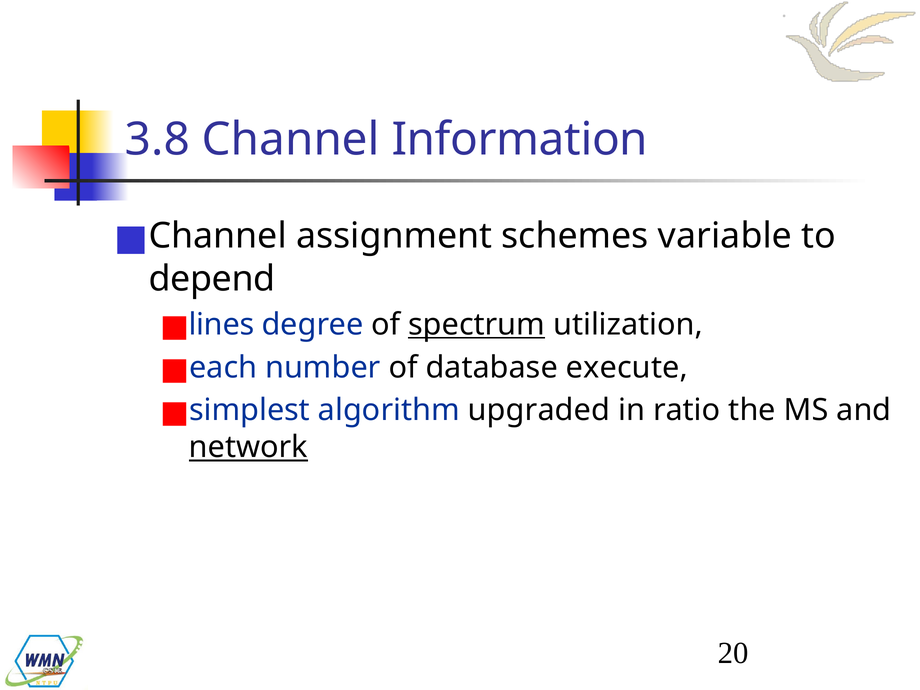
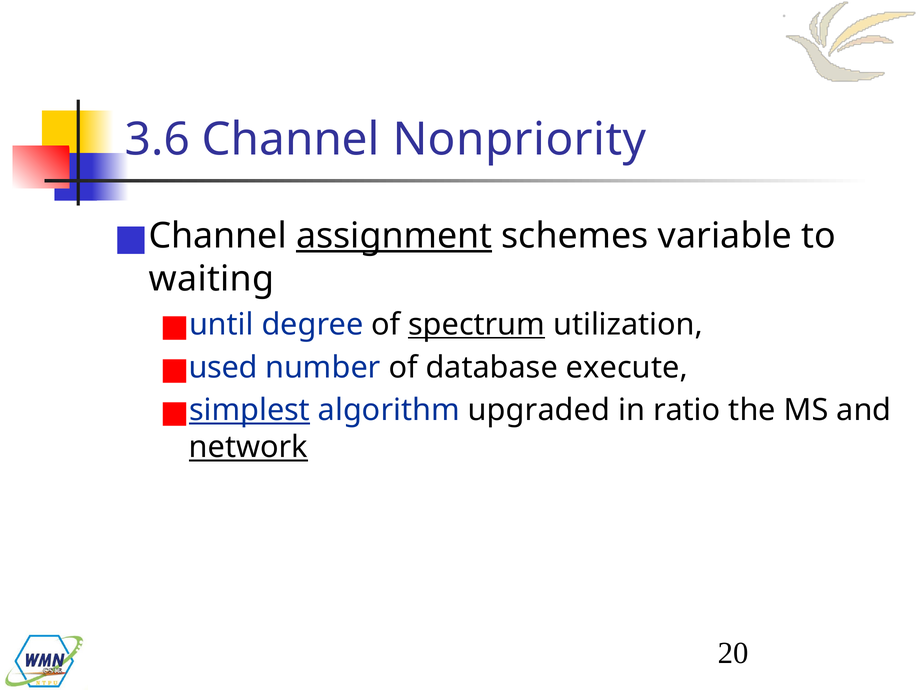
3.8: 3.8 -> 3.6
Information: Information -> Nonpriority
assignment underline: none -> present
depend: depend -> waiting
lines: lines -> until
each: each -> used
simplest underline: none -> present
